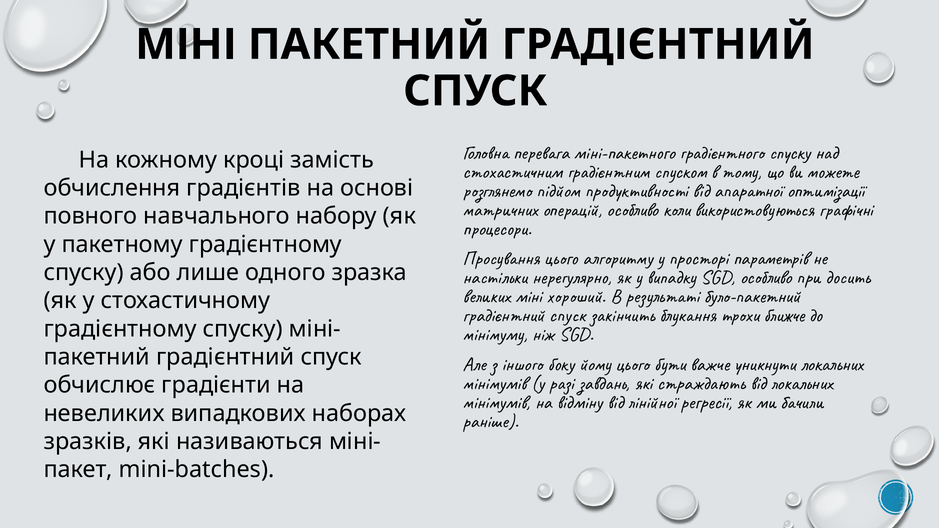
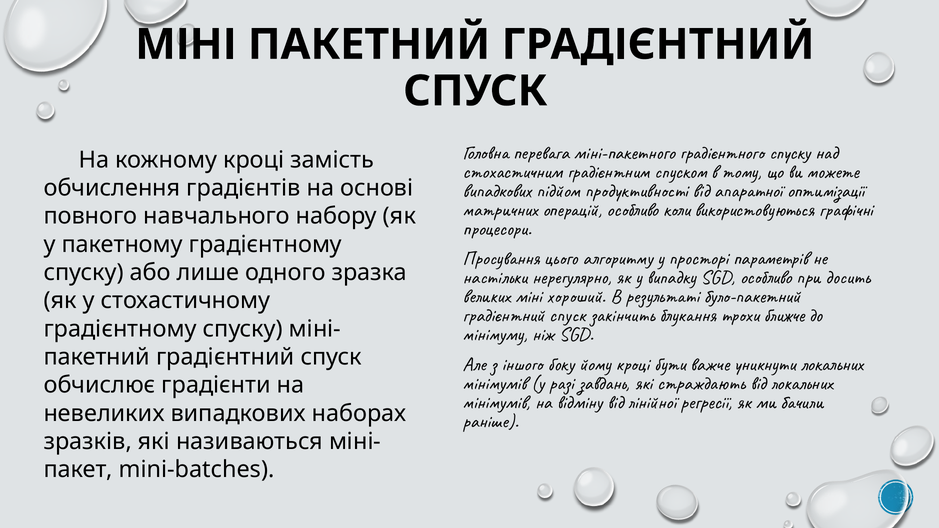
розглянемо at (497, 191): розглянемо -> випадкових
йому цього: цього -> кроці
